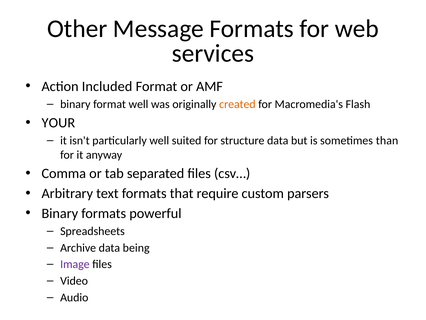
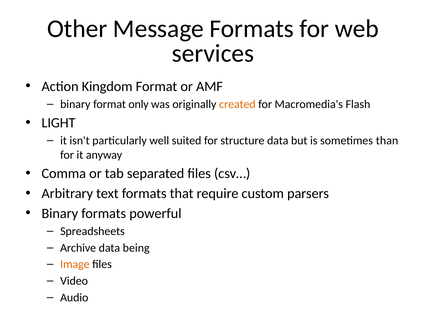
Included: Included -> Kingdom
format well: well -> only
YOUR: YOUR -> LIGHT
Image colour: purple -> orange
